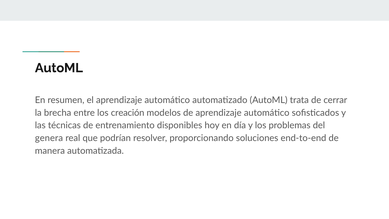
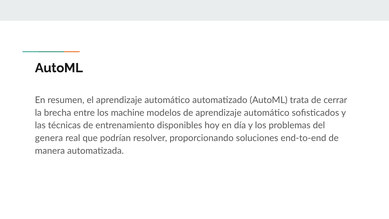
creación: creación -> machine
